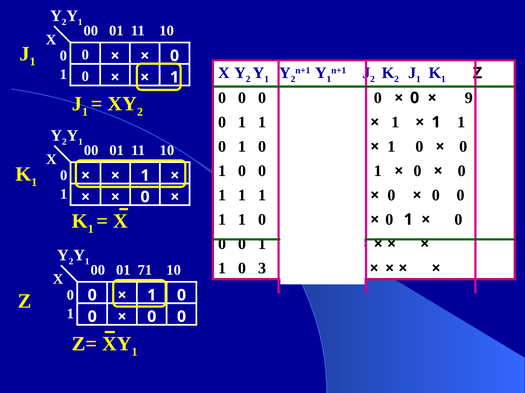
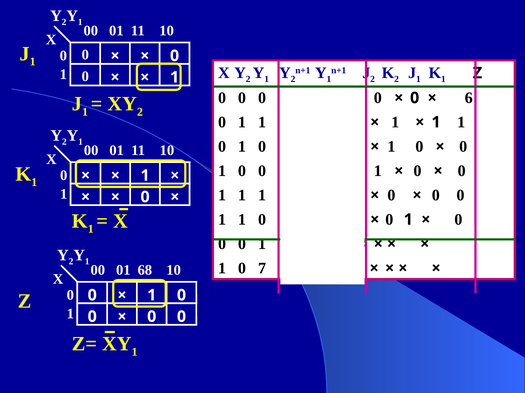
9: 9 -> 6
3: 3 -> 7
71: 71 -> 68
